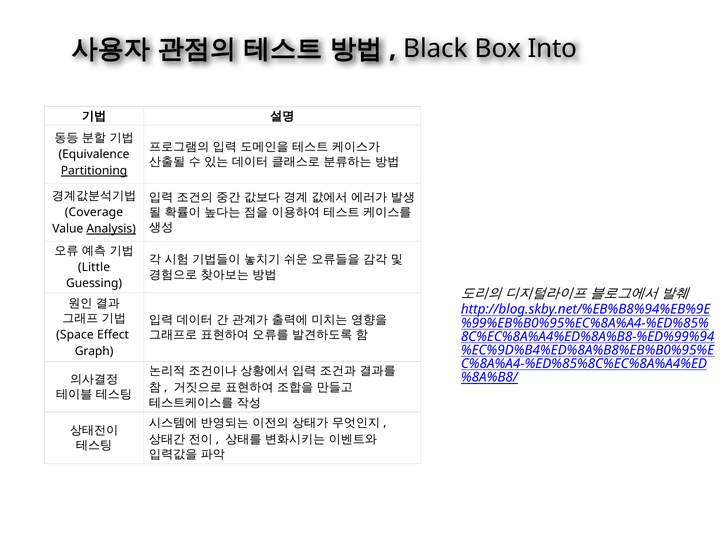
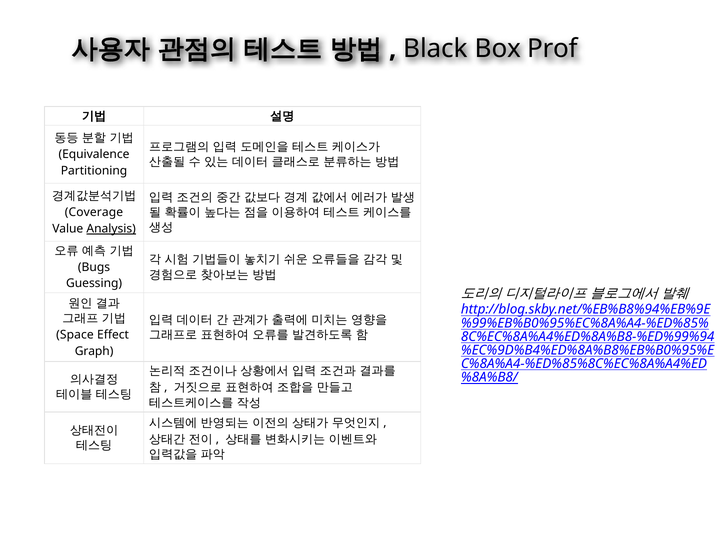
Into: Into -> Prof
Partitioning underline: present -> none
Little: Little -> Bugs
